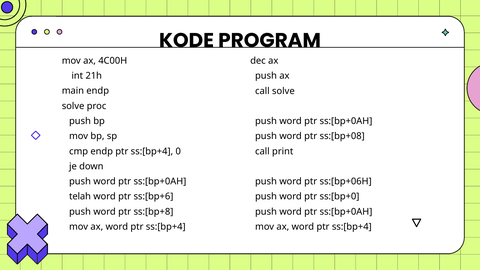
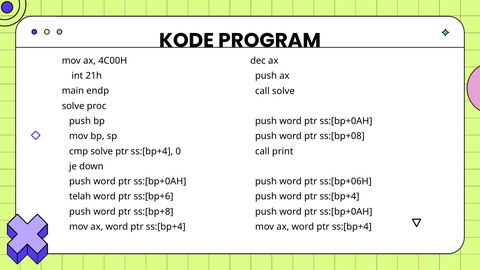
cmp endp: endp -> solve
push word ptr ss:[bp+0: ss:[bp+0 -> ss:[bp+4
